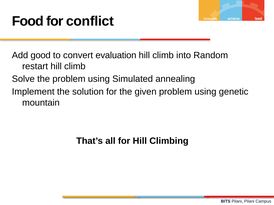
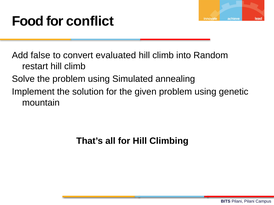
good: good -> false
evaluation: evaluation -> evaluated
